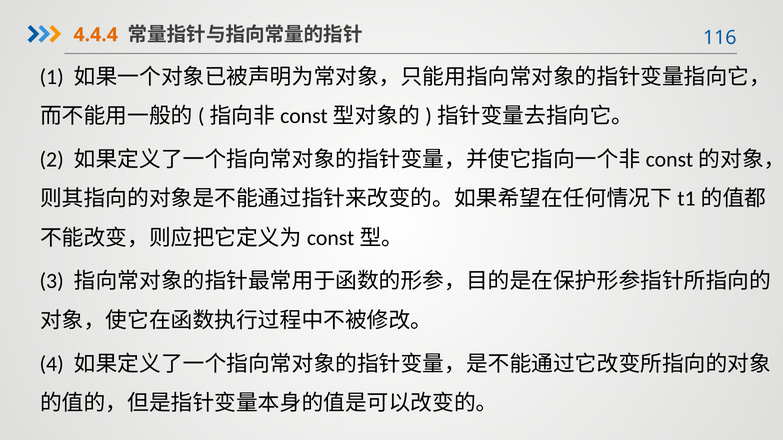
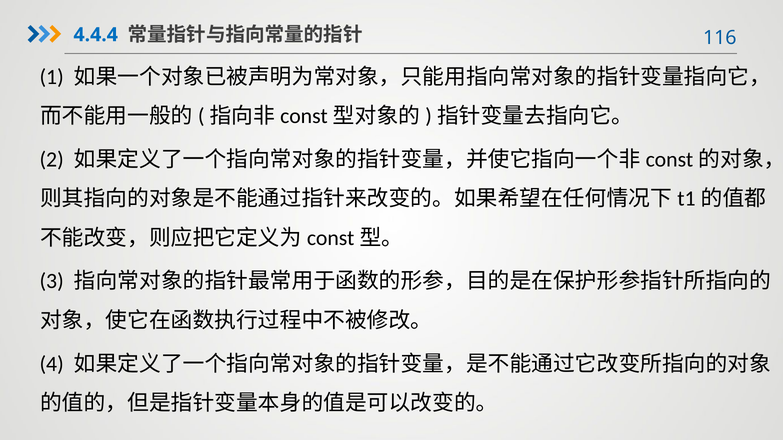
4.4.4 colour: orange -> blue
